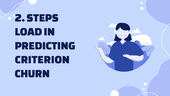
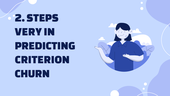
LOAD: LOAD -> VERY
